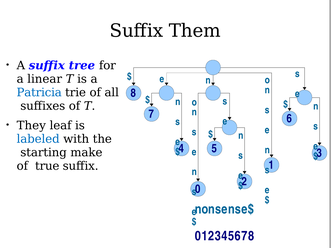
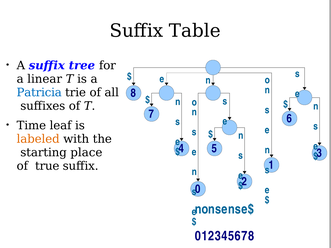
Them: Them -> Table
They: They -> Time
labeled colour: blue -> orange
make: make -> place
